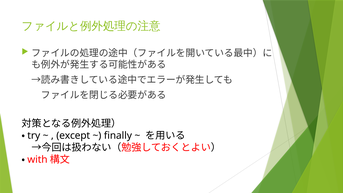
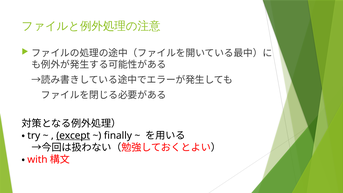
except underline: none -> present
